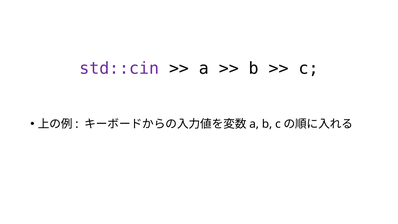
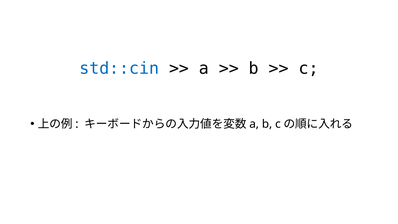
std::cin colour: purple -> blue
